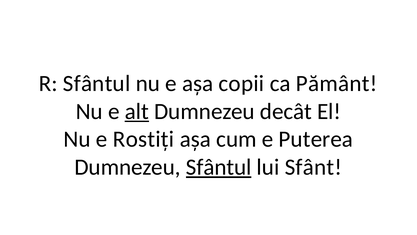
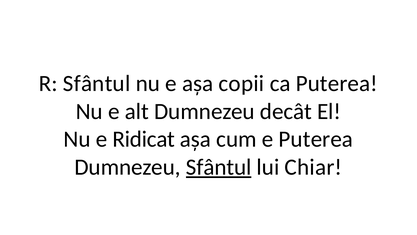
ca Pământ: Pământ -> Puterea
alt underline: present -> none
Rostiți: Rostiți -> Ridicat
Sfânt: Sfânt -> Chiar
